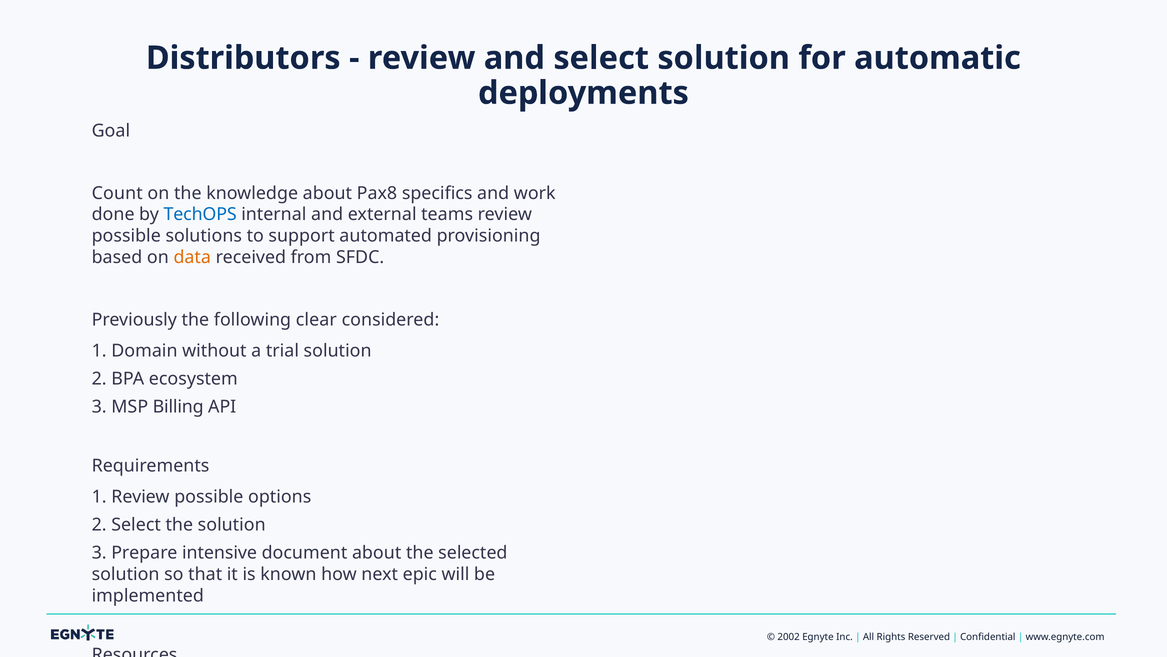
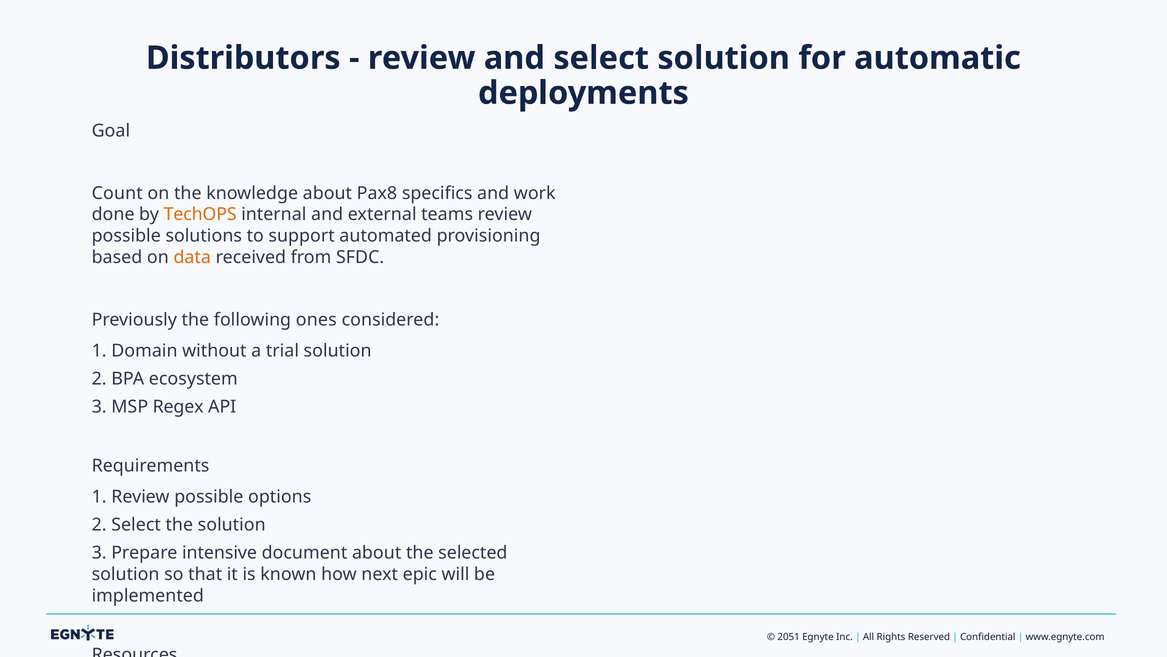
TechOPS colour: blue -> orange
clear: clear -> ones
Billing: Billing -> Regex
2002: 2002 -> 2051
